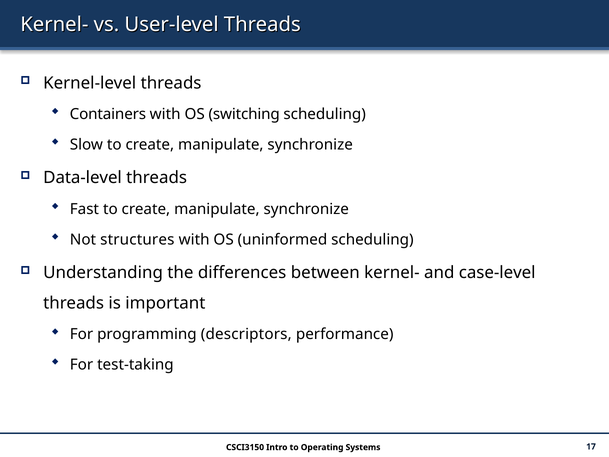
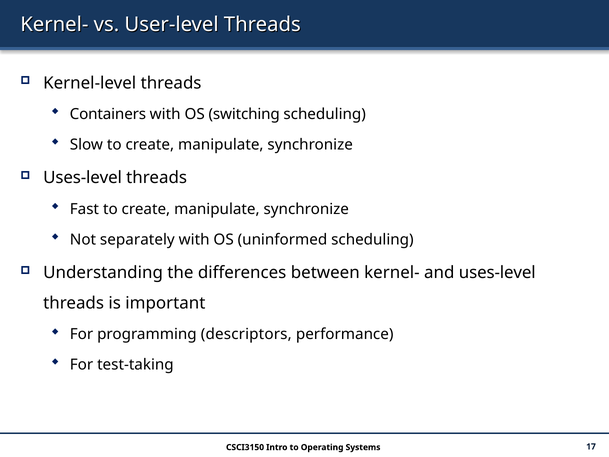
Data-level at (83, 178): Data-level -> Uses-level
structures: structures -> separately
and case-level: case-level -> uses-level
